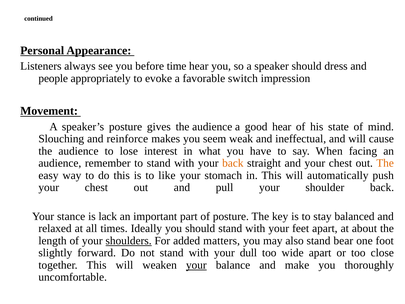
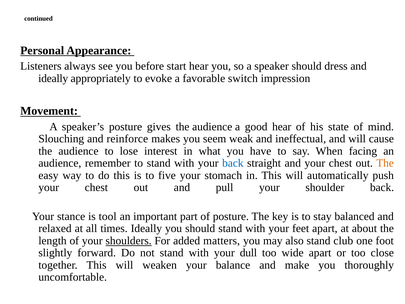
time: time -> start
people at (53, 78): people -> ideally
back at (233, 163) colour: orange -> blue
like: like -> five
lack: lack -> tool
bear: bear -> club
your at (196, 265) underline: present -> none
